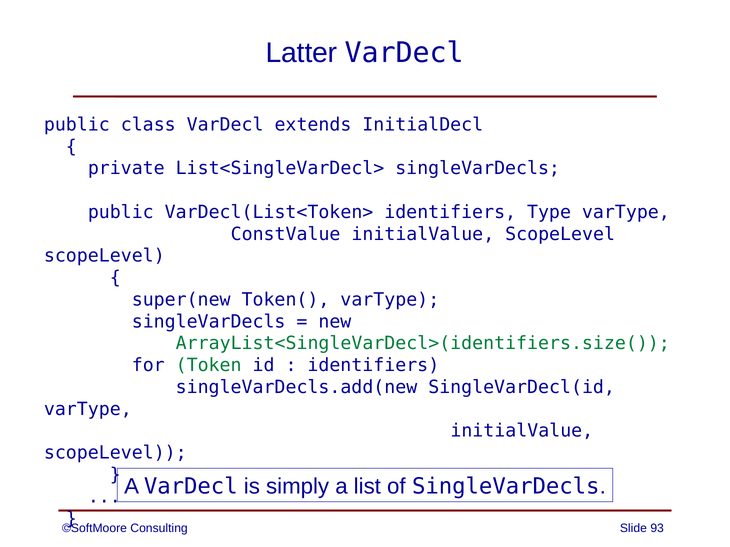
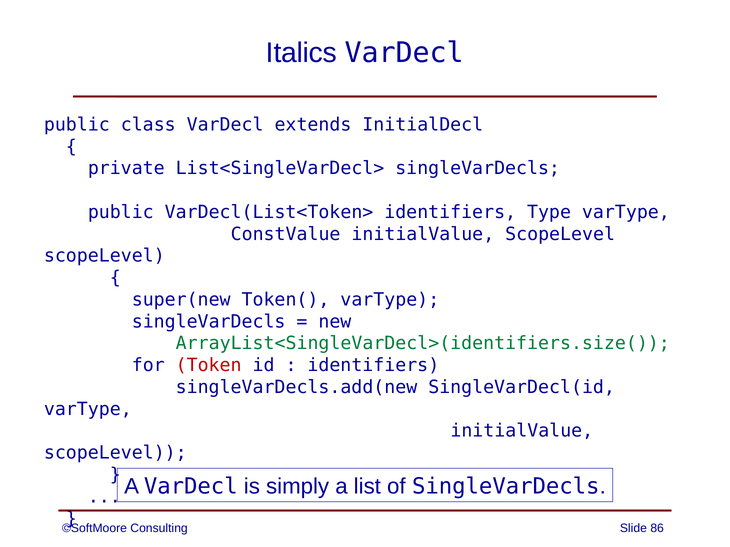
Latter: Latter -> Italics
Token colour: green -> red
93: 93 -> 86
